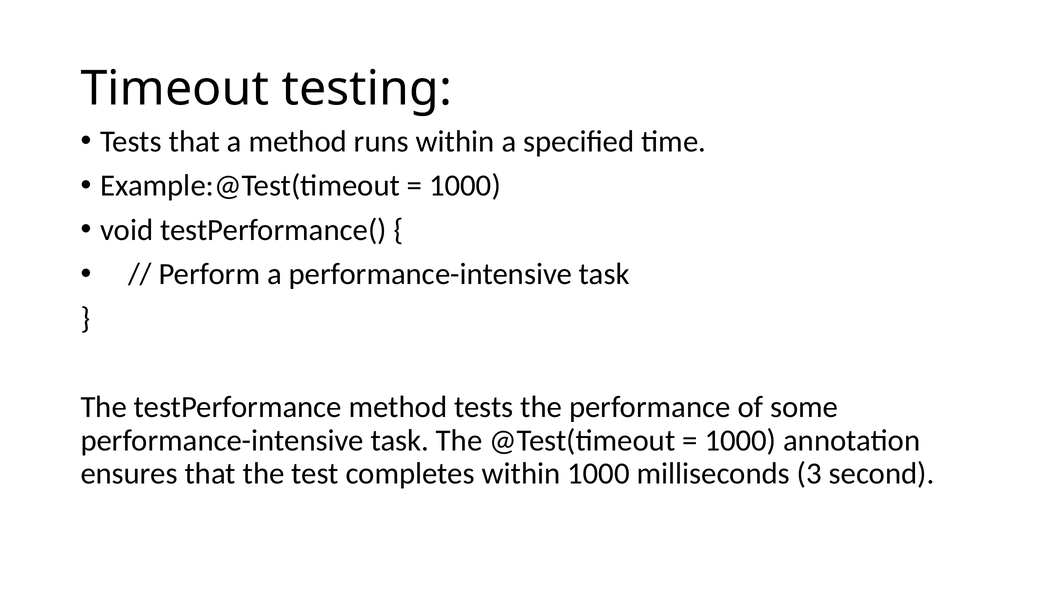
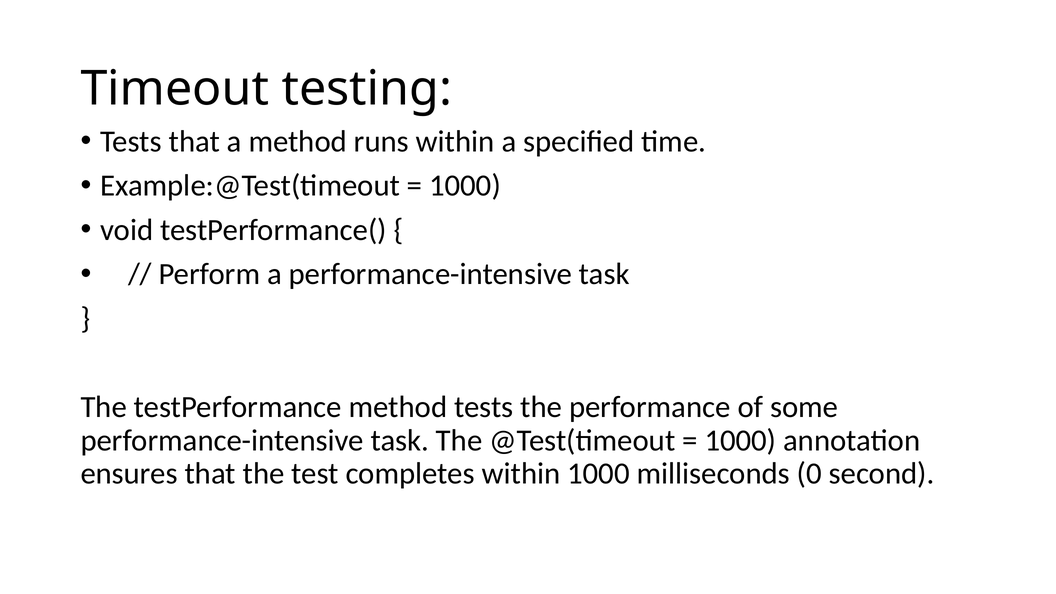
3: 3 -> 0
